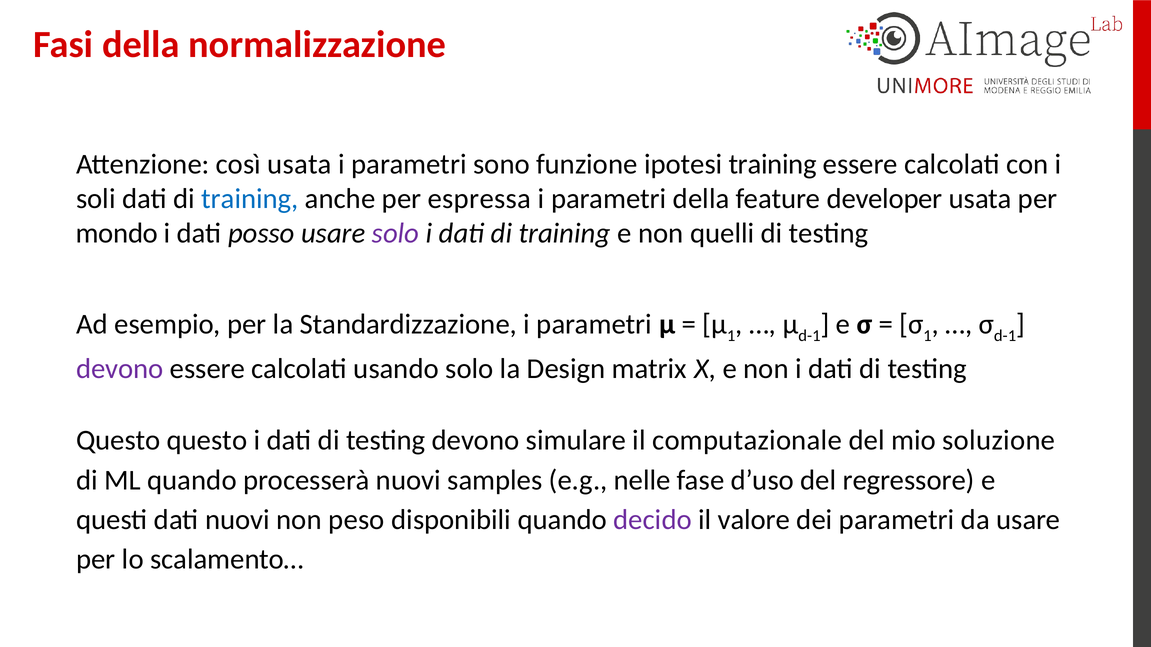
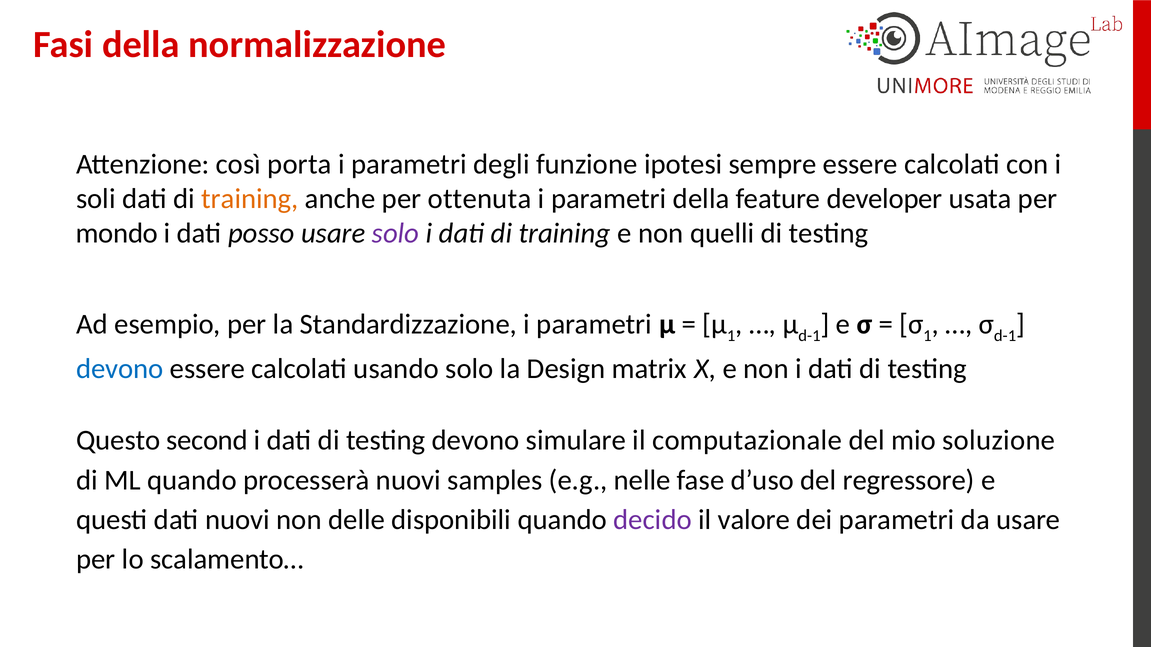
così usata: usata -> porta
sono: sono -> degli
ipotesi training: training -> sempre
training at (250, 199) colour: blue -> orange
espressa: espressa -> ottenuta
devono at (120, 369) colour: purple -> blue
Questo questo: questo -> second
peso: peso -> delle
